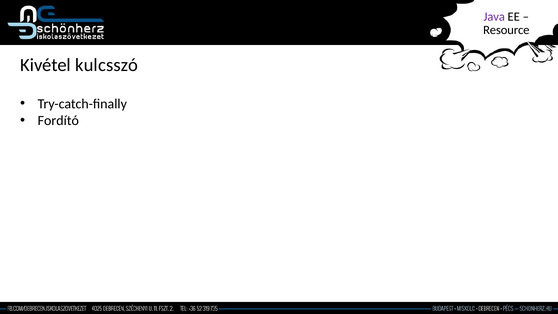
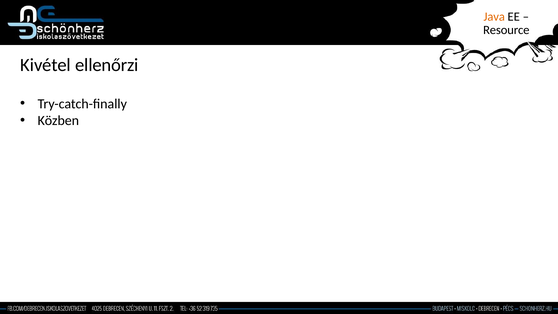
Java colour: purple -> orange
kulcsszó: kulcsszó -> ellenőrzi
Fordító: Fordító -> Közben
